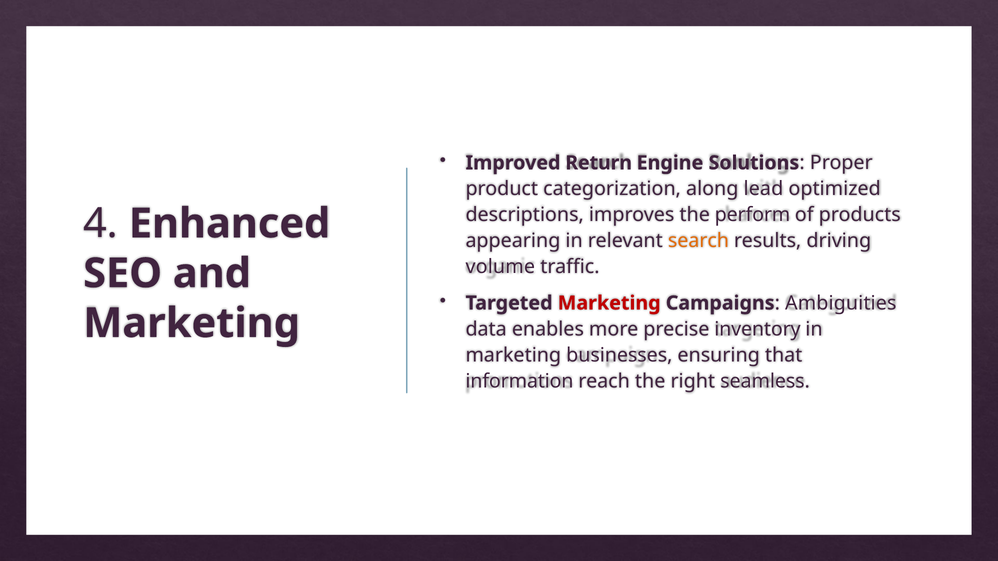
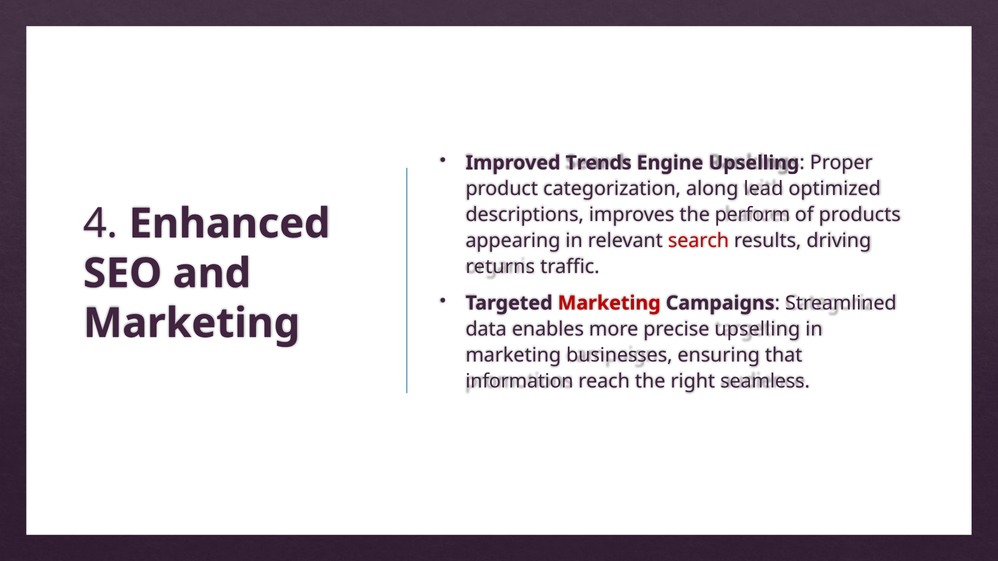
Return: Return -> Trends
Engine Solutions: Solutions -> Upselling
search colour: orange -> red
volume: volume -> returns
Ambiguities: Ambiguities -> Streamlined
precise inventory: inventory -> upselling
